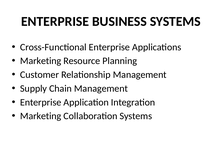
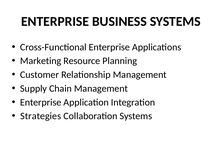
Marketing at (41, 116): Marketing -> Strategies
